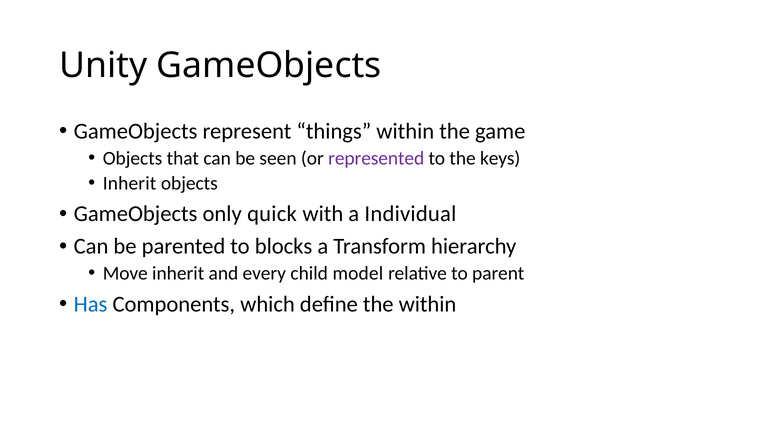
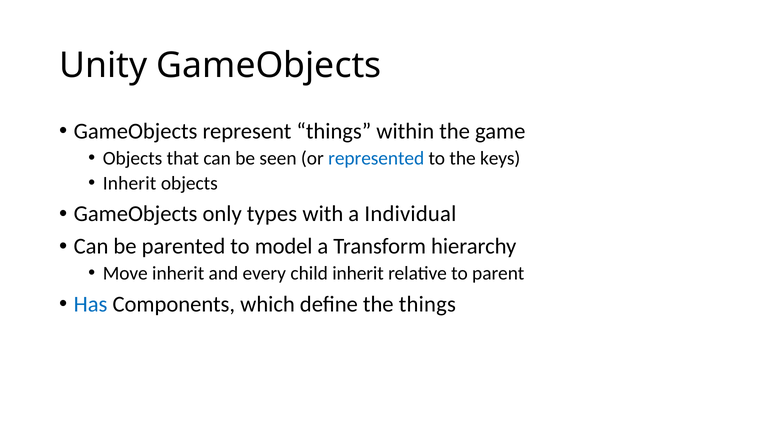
represented colour: purple -> blue
quick: quick -> types
blocks: blocks -> model
child model: model -> inherit
the within: within -> things
